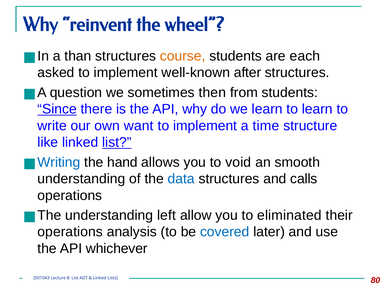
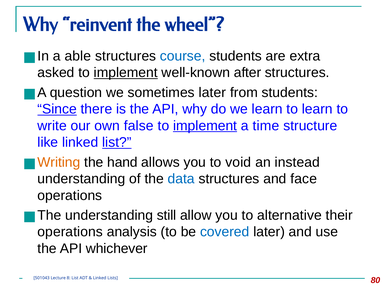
than: than -> able
course colour: orange -> blue
each: each -> extra
implement at (126, 73) underline: none -> present
sometimes then: then -> later
want: want -> false
implement at (205, 126) underline: none -> present
Writing colour: blue -> orange
smooth: smooth -> instead
calls: calls -> face
left: left -> still
eliminated: eliminated -> alternative
